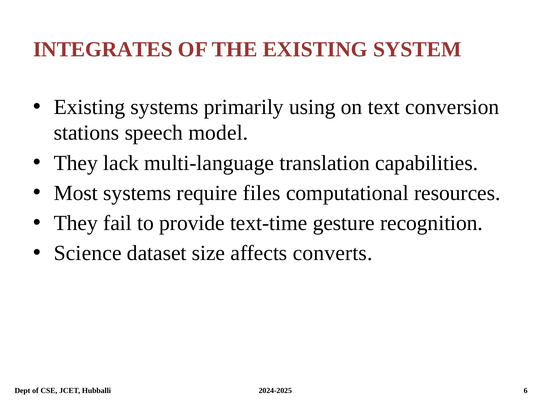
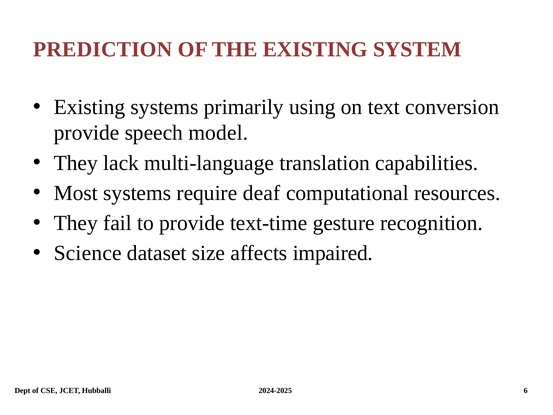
INTEGRATES: INTEGRATES -> PREDICTION
stations at (87, 133): stations -> provide
files: files -> deaf
converts: converts -> impaired
